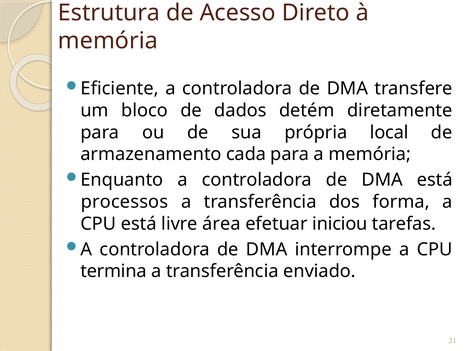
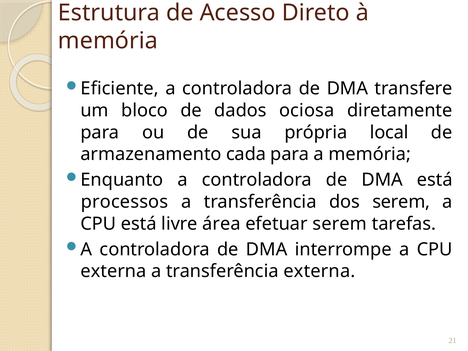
detém: detém -> ociosa
dos forma: forma -> serem
efetuar iniciou: iniciou -> serem
termina at (114, 271): termina -> externa
transferência enviado: enviado -> externa
